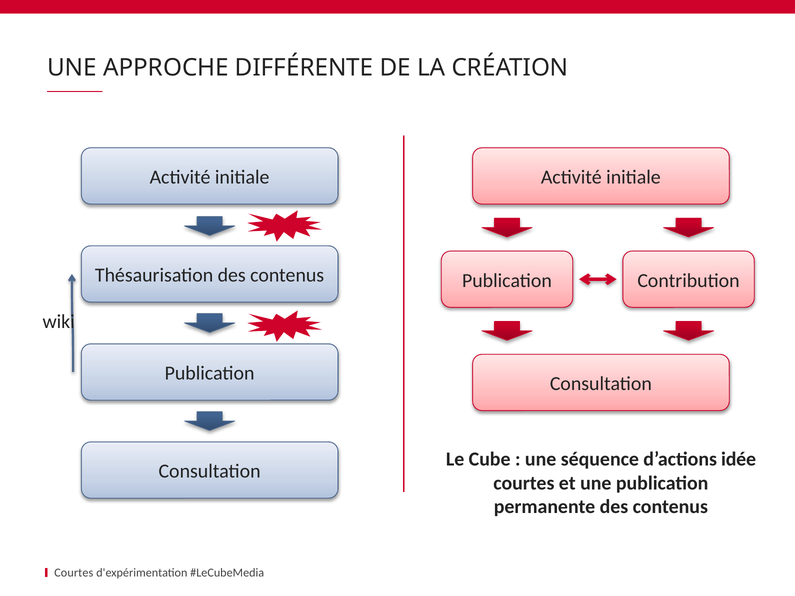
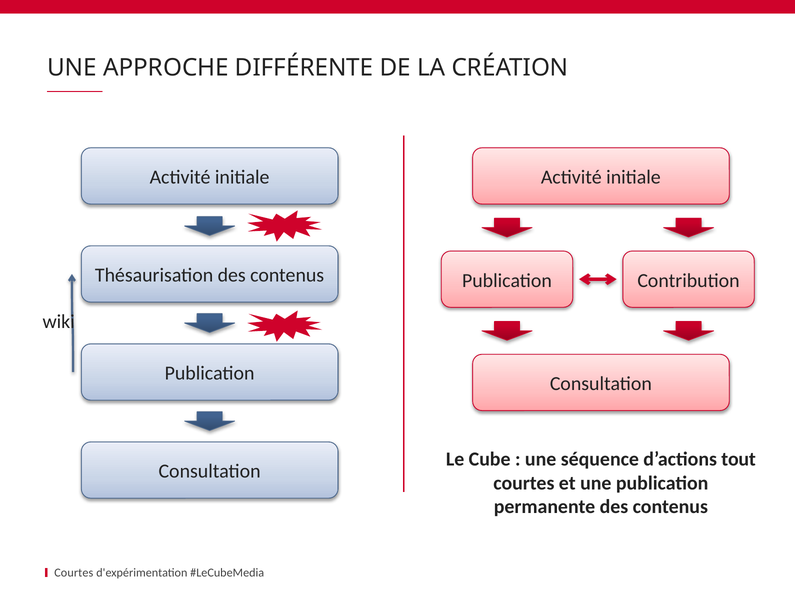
idée: idée -> tout
